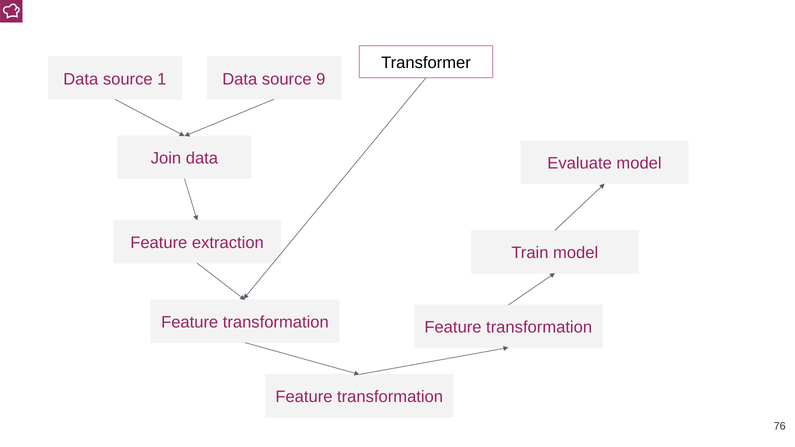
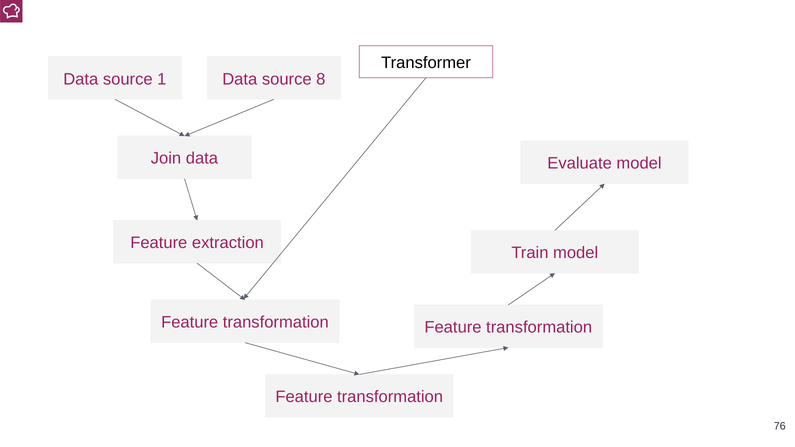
9: 9 -> 8
